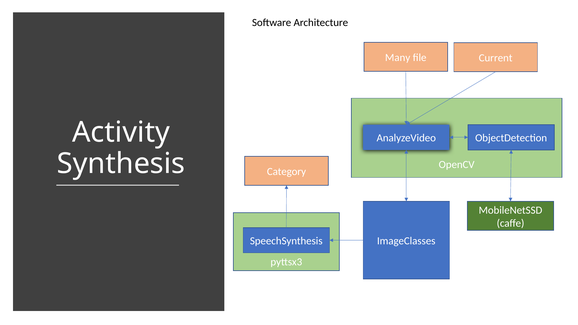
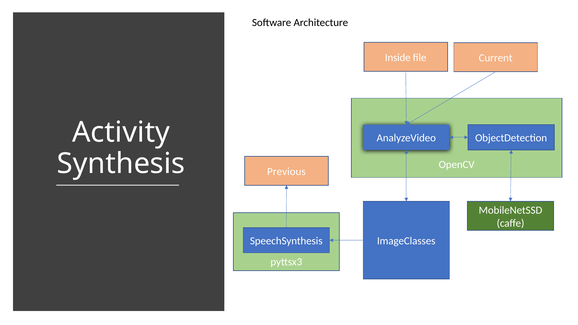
Many: Many -> Inside
Category: Category -> Previous
